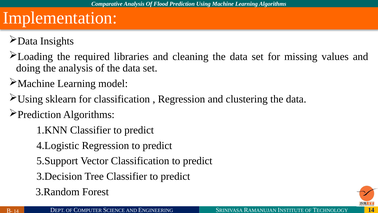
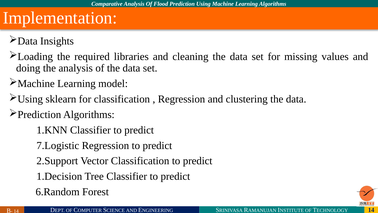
4.Logistic: 4.Logistic -> 7.Logistic
5.Support: 5.Support -> 2.Support
3.Decision: 3.Decision -> 1.Decision
3.Random: 3.Random -> 6.Random
